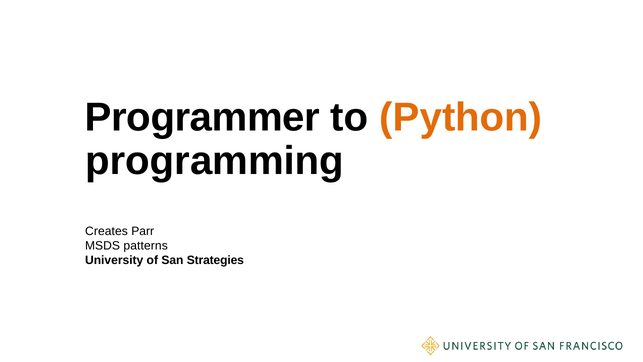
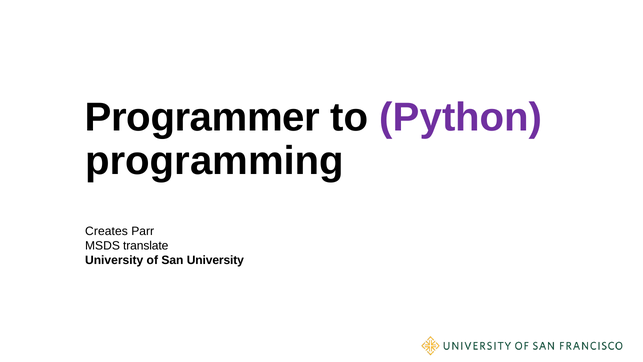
Python colour: orange -> purple
patterns: patterns -> translate
San Strategies: Strategies -> University
